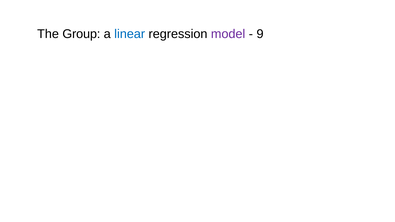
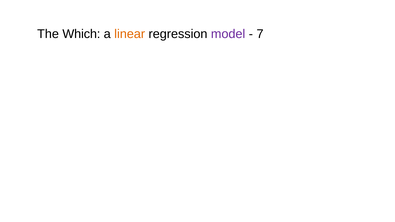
Group: Group -> Which
linear colour: blue -> orange
9: 9 -> 7
